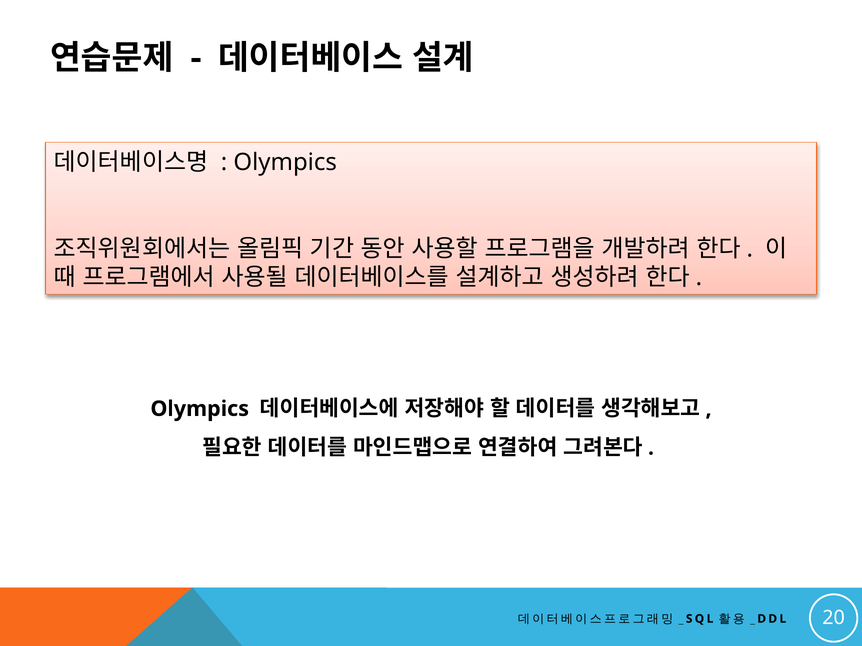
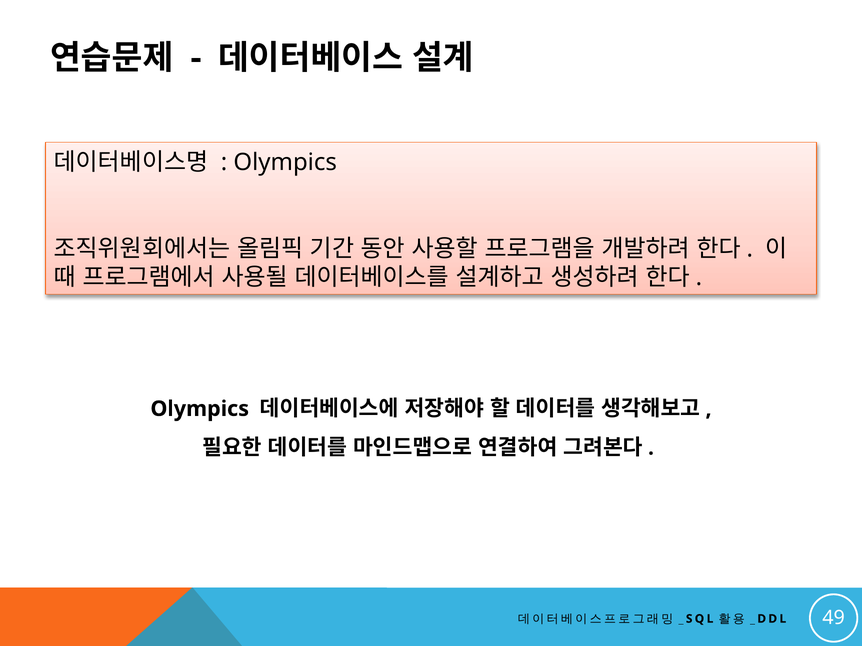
20: 20 -> 49
